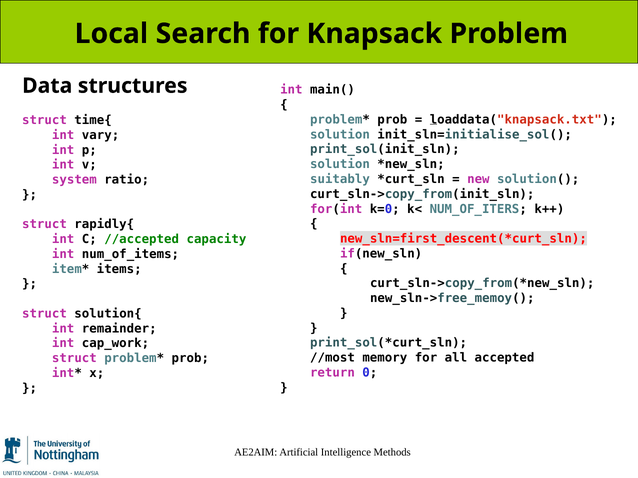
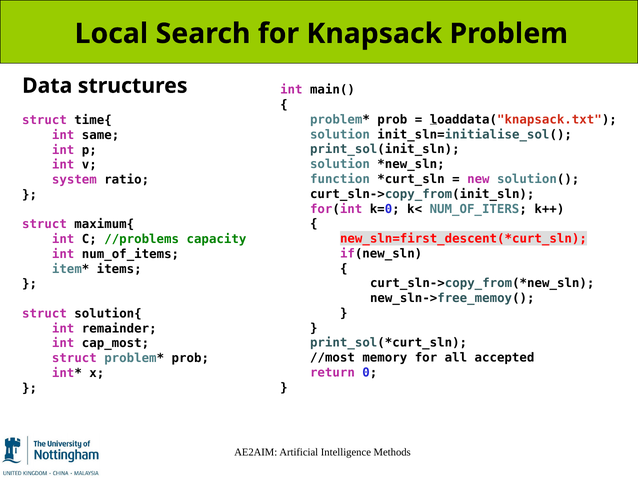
vary: vary -> same
suitably: suitably -> function
rapidly{: rapidly{ -> maximum{
//accepted: //accepted -> //problems
cap_work: cap_work -> cap_most
